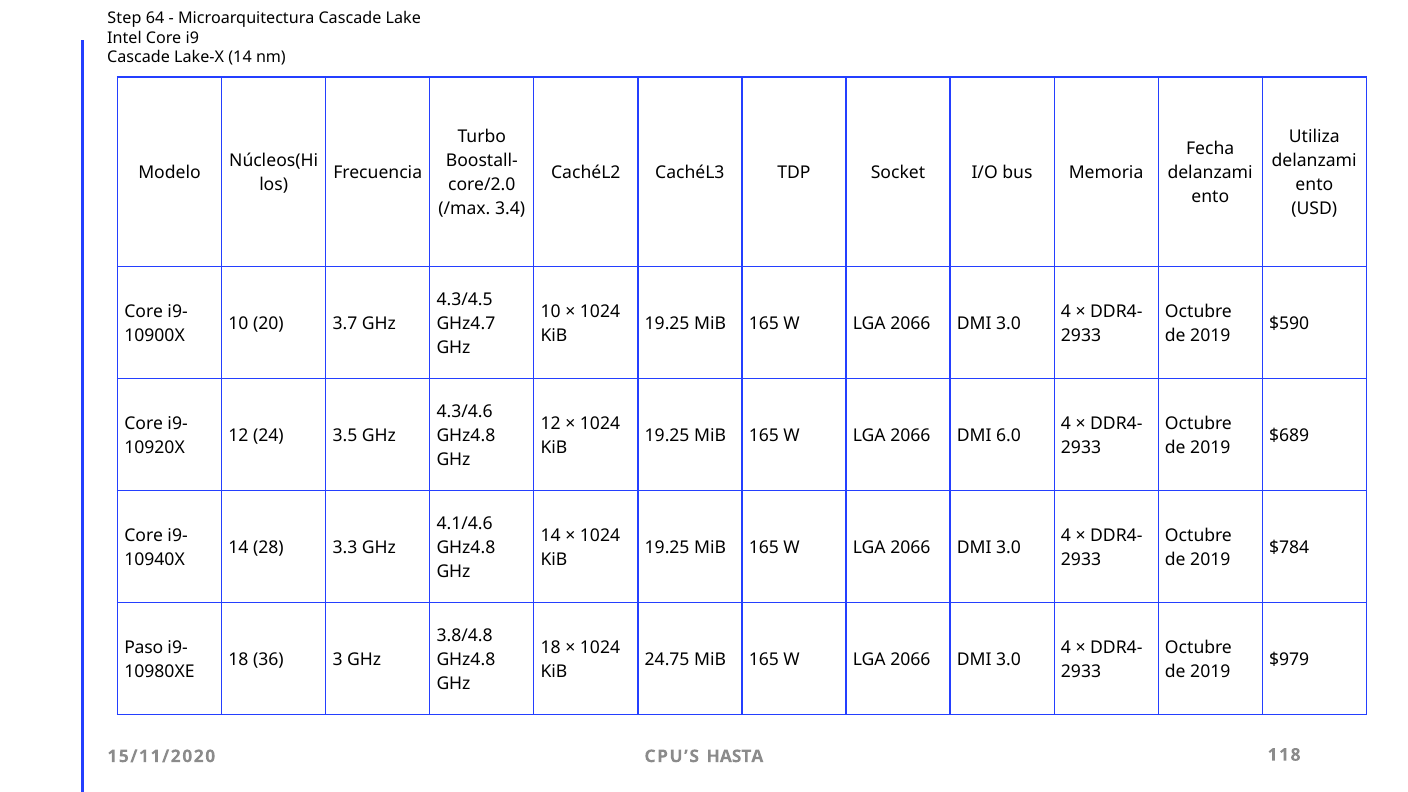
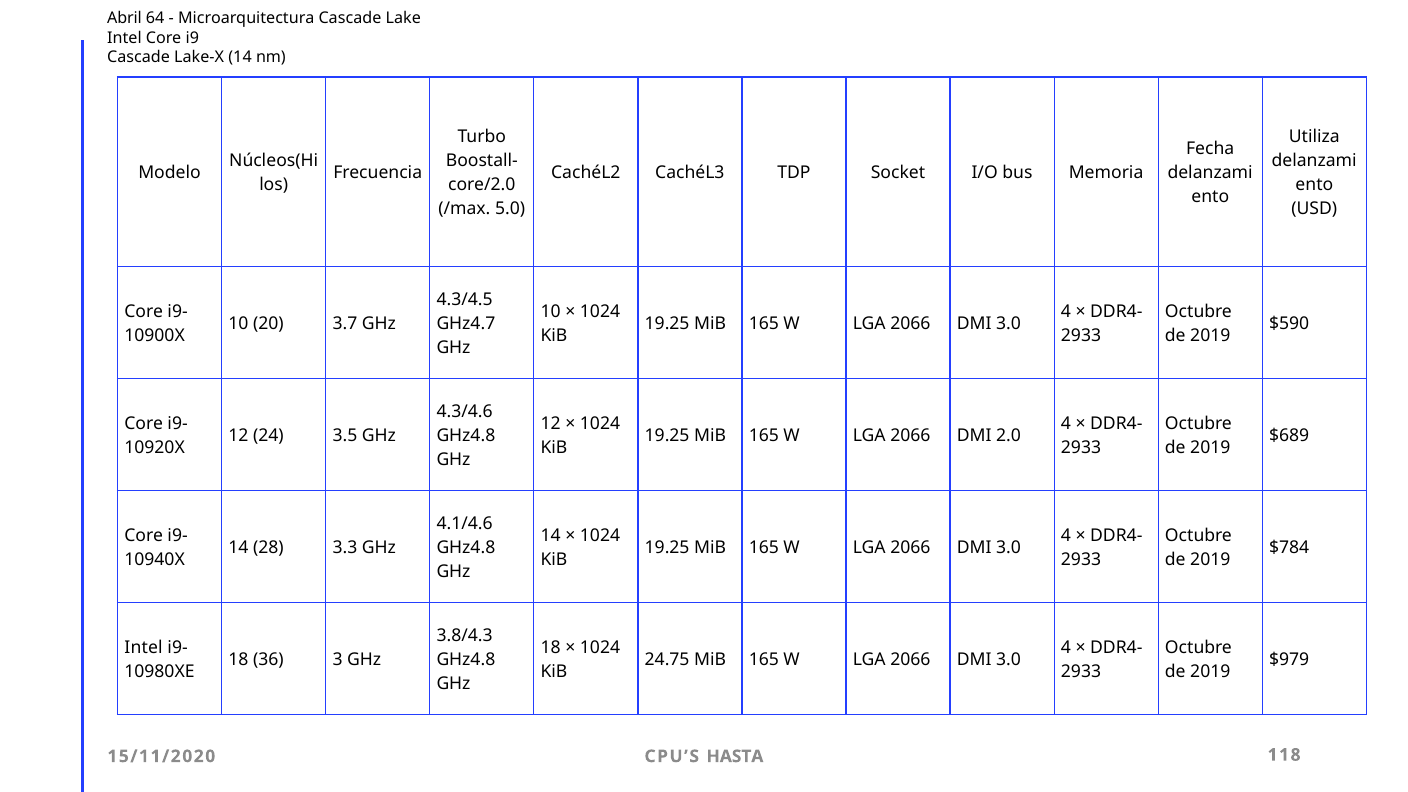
Step: Step -> Abril
3.4: 3.4 -> 5.0
6.0: 6.0 -> 2.0
3.8/4.8: 3.8/4.8 -> 3.8/4.3
Paso at (144, 648): Paso -> Intel
